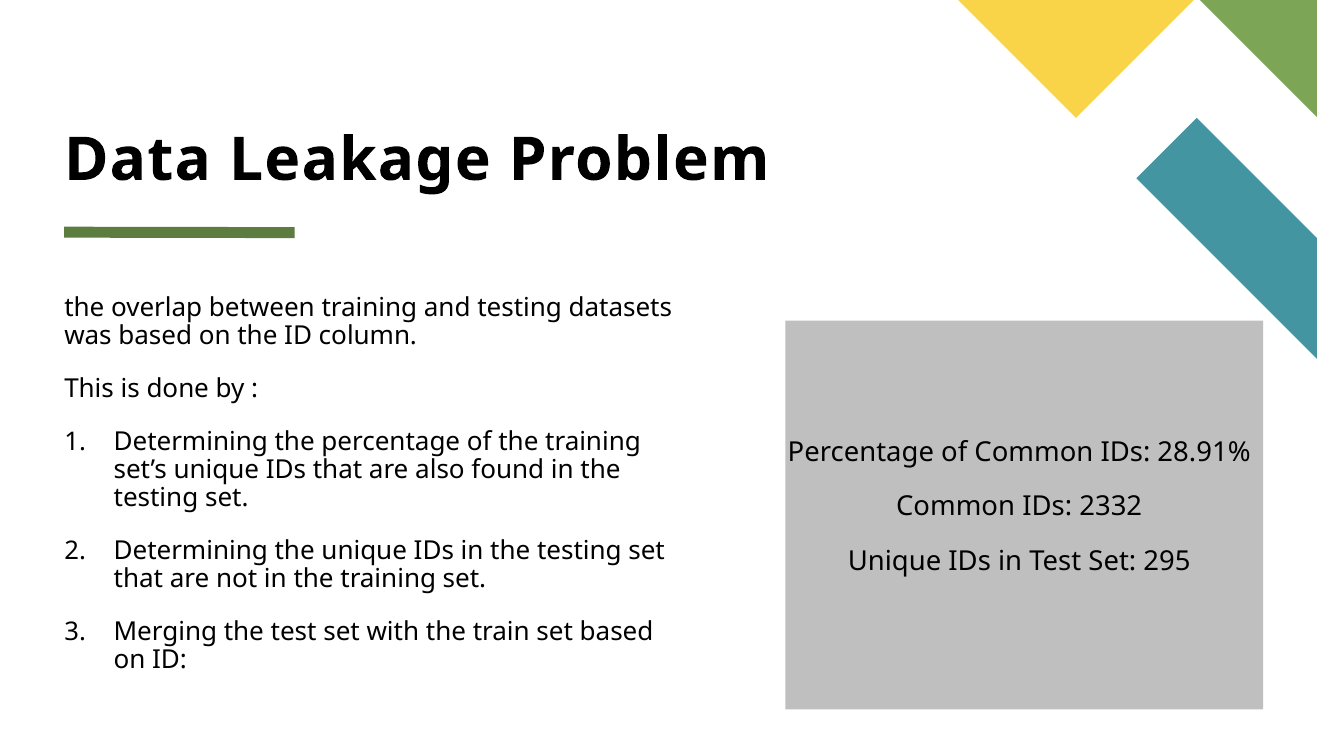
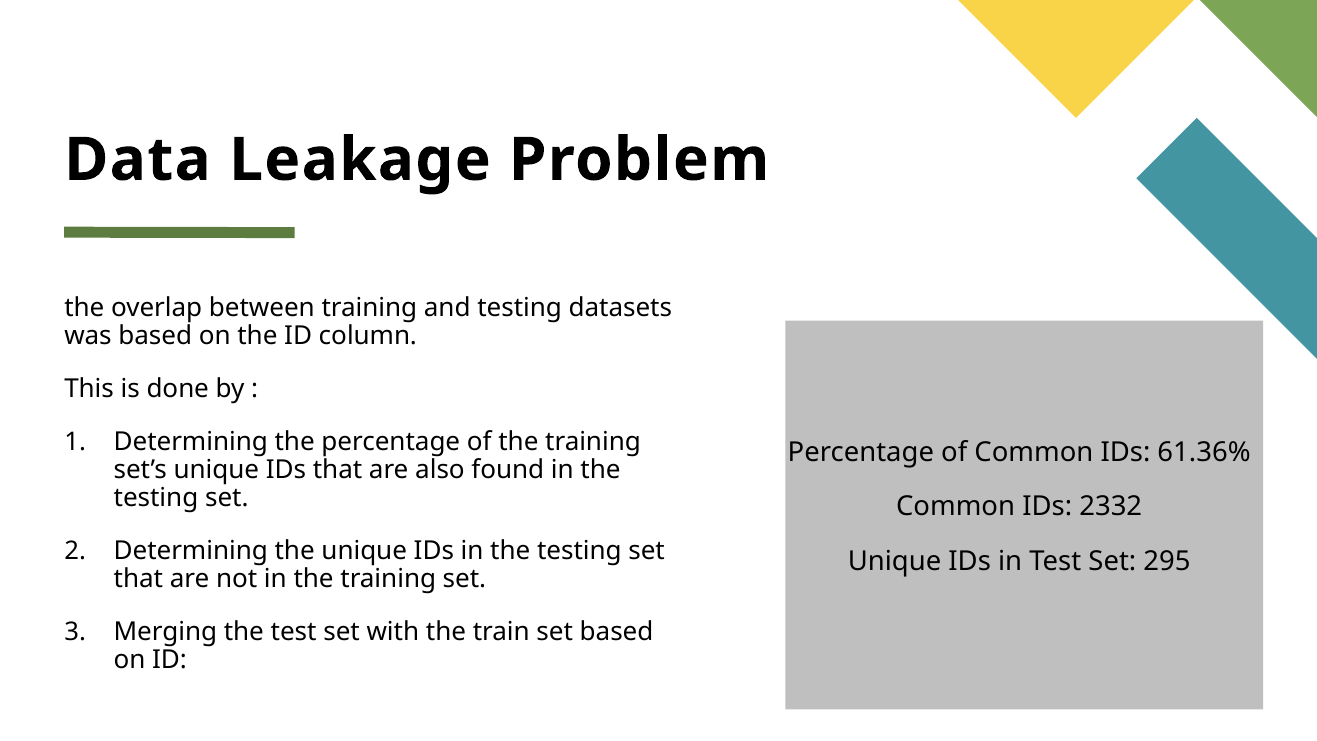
28.91%: 28.91% -> 61.36%
